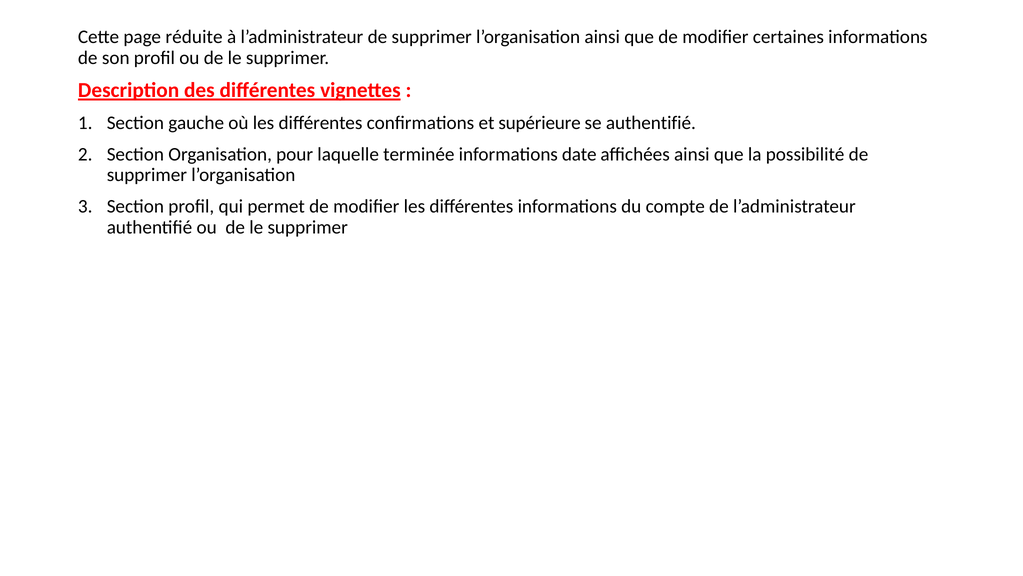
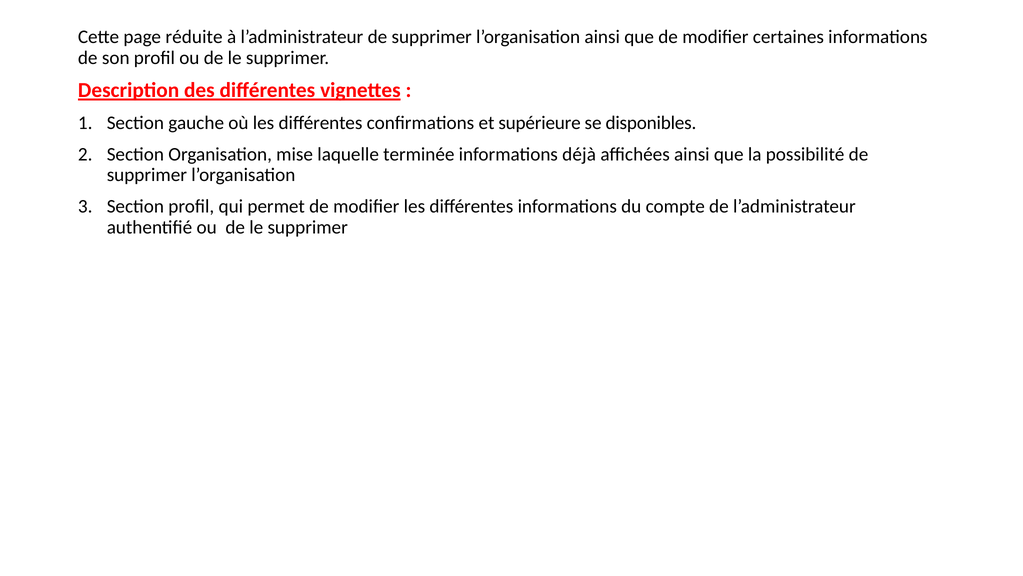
se authentifié: authentifié -> disponibles
pour: pour -> mise
date: date -> déjà
